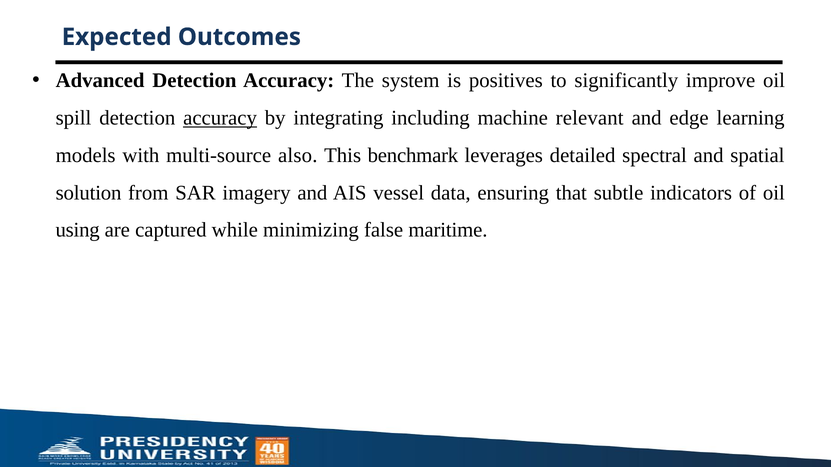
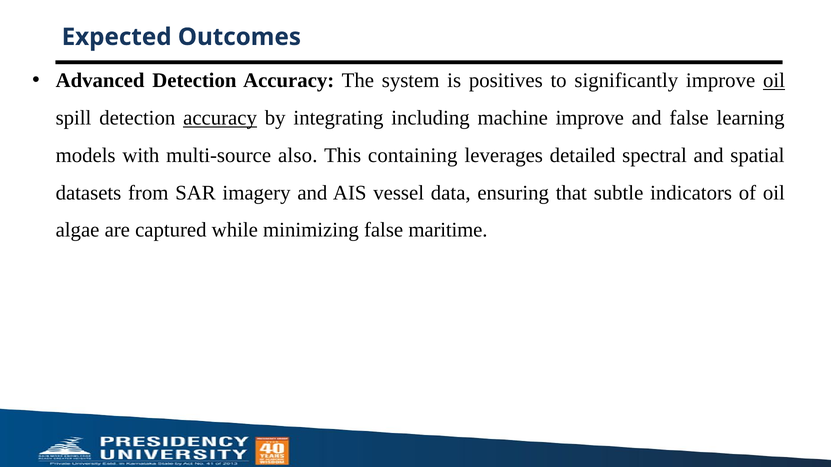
oil at (774, 81) underline: none -> present
machine relevant: relevant -> improve
and edge: edge -> false
benchmark: benchmark -> containing
solution: solution -> datasets
using: using -> algae
